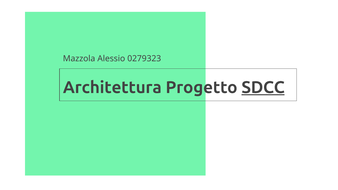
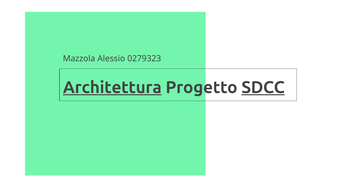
Architettura underline: none -> present
